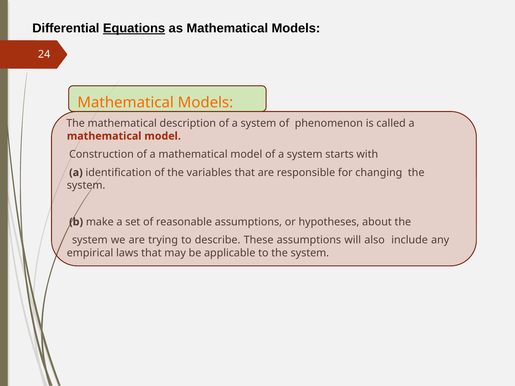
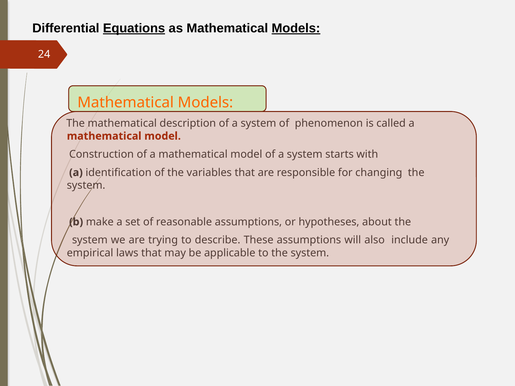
Models at (296, 28) underline: none -> present
